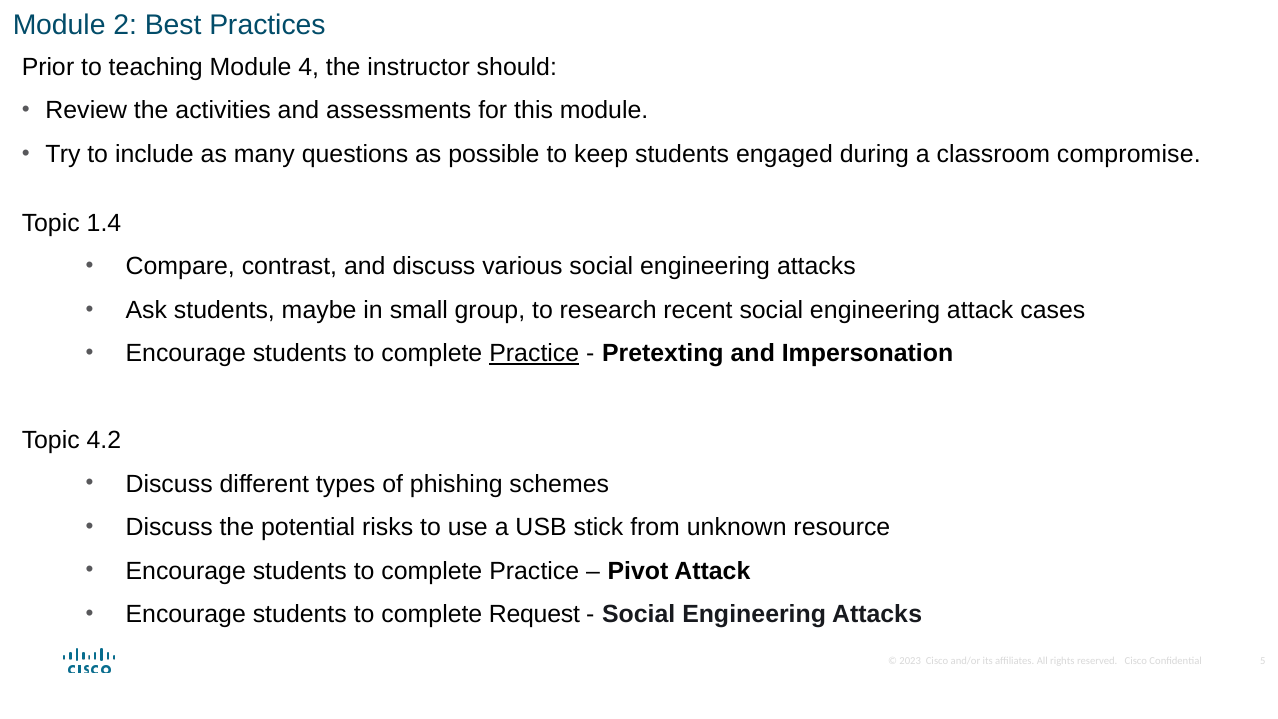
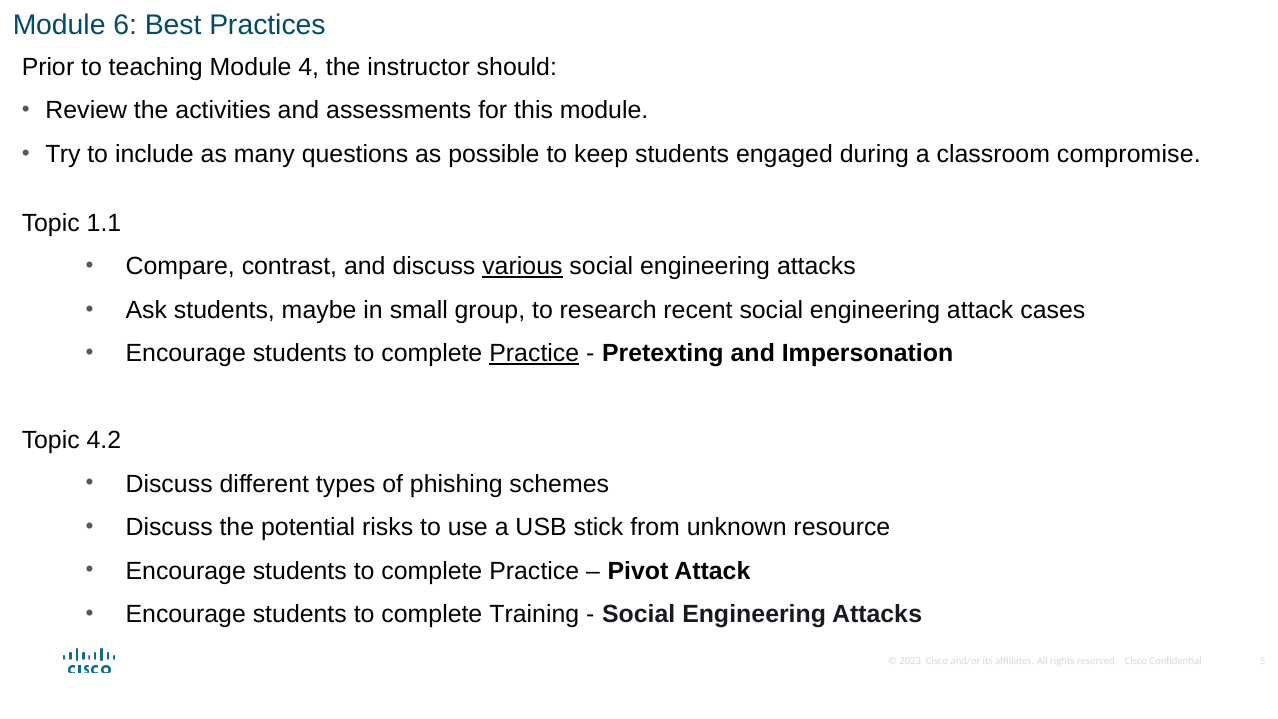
2: 2 -> 6
1.4: 1.4 -> 1.1
various underline: none -> present
Request: Request -> Training
